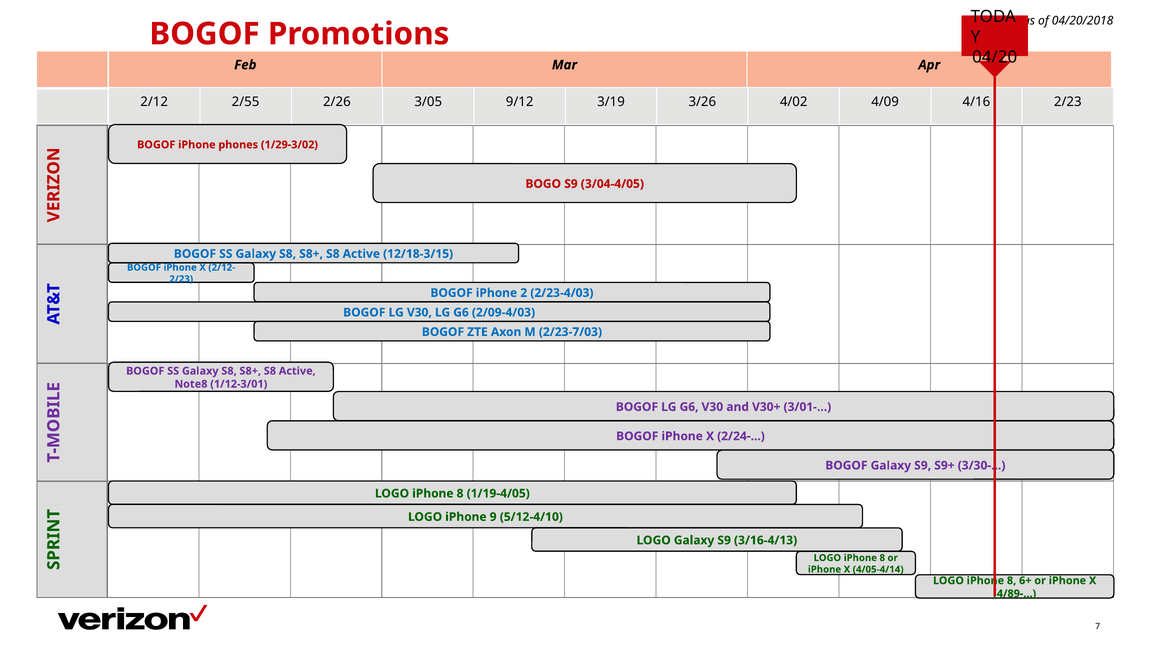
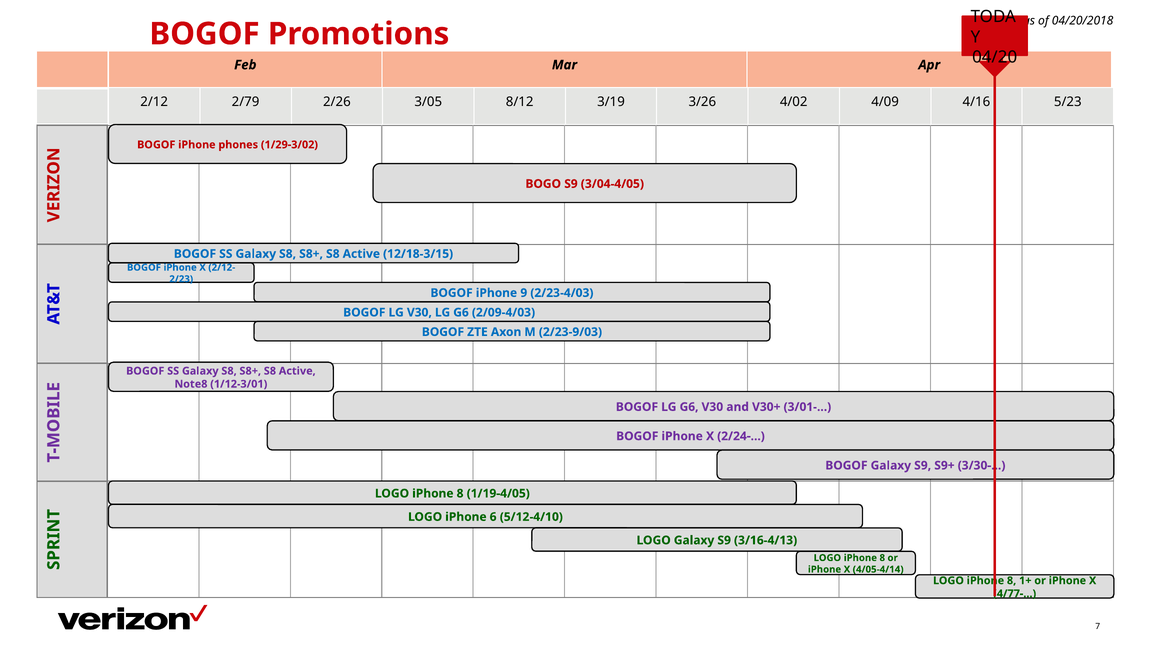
2/55: 2/55 -> 2/79
9/12: 9/12 -> 8/12
4/16 2/23: 2/23 -> 5/23
2: 2 -> 9
2/23-7/03: 2/23-7/03 -> 2/23-9/03
9: 9 -> 6
6+: 6+ -> 1+
4/89-: 4/89- -> 4/77-
